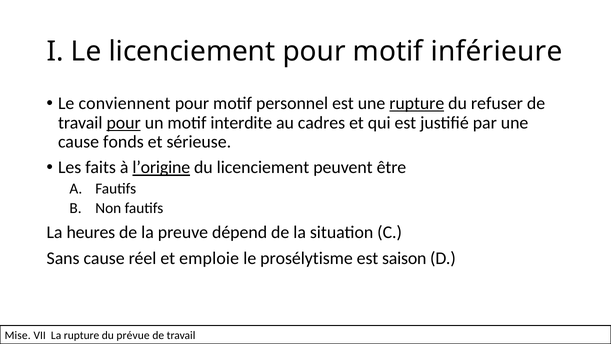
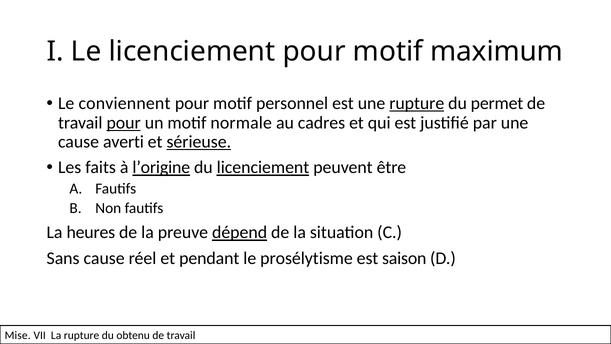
inférieure: inférieure -> maximum
refuser: refuser -> permet
interdite: interdite -> normale
fonds: fonds -> averti
sérieuse underline: none -> present
licenciement at (263, 167) underline: none -> present
dépend underline: none -> present
emploie: emploie -> pendant
prévue: prévue -> obtenu
